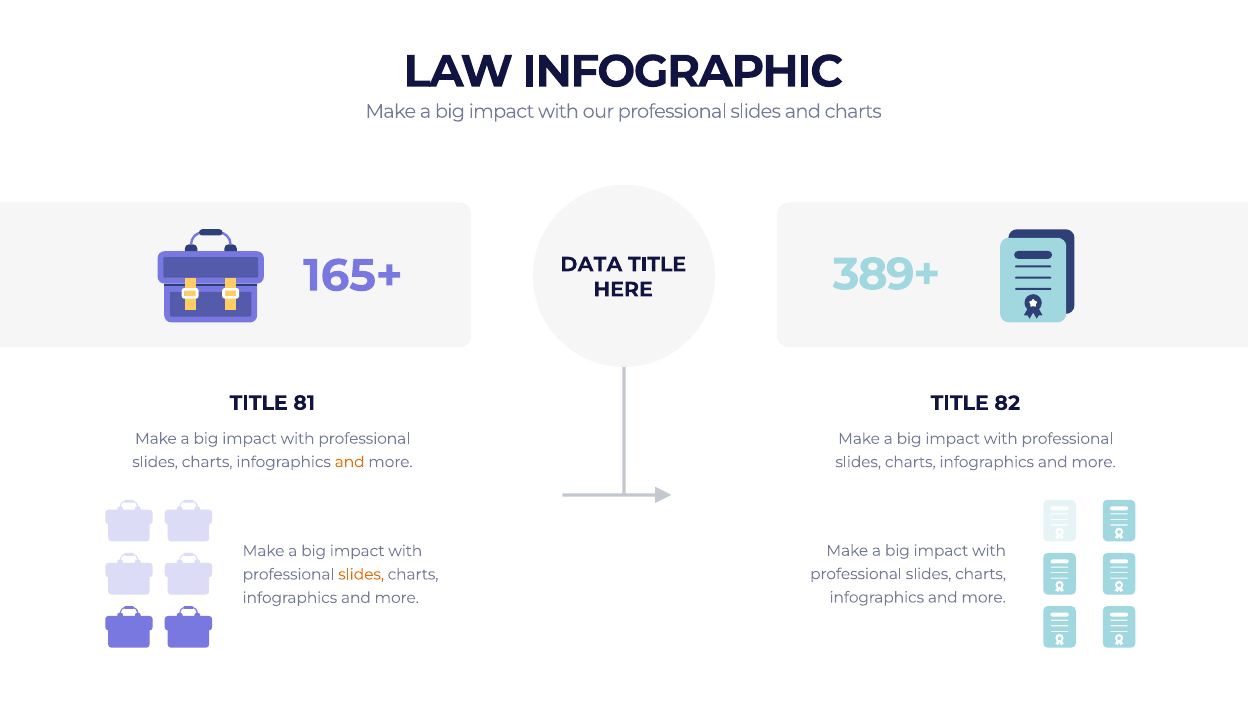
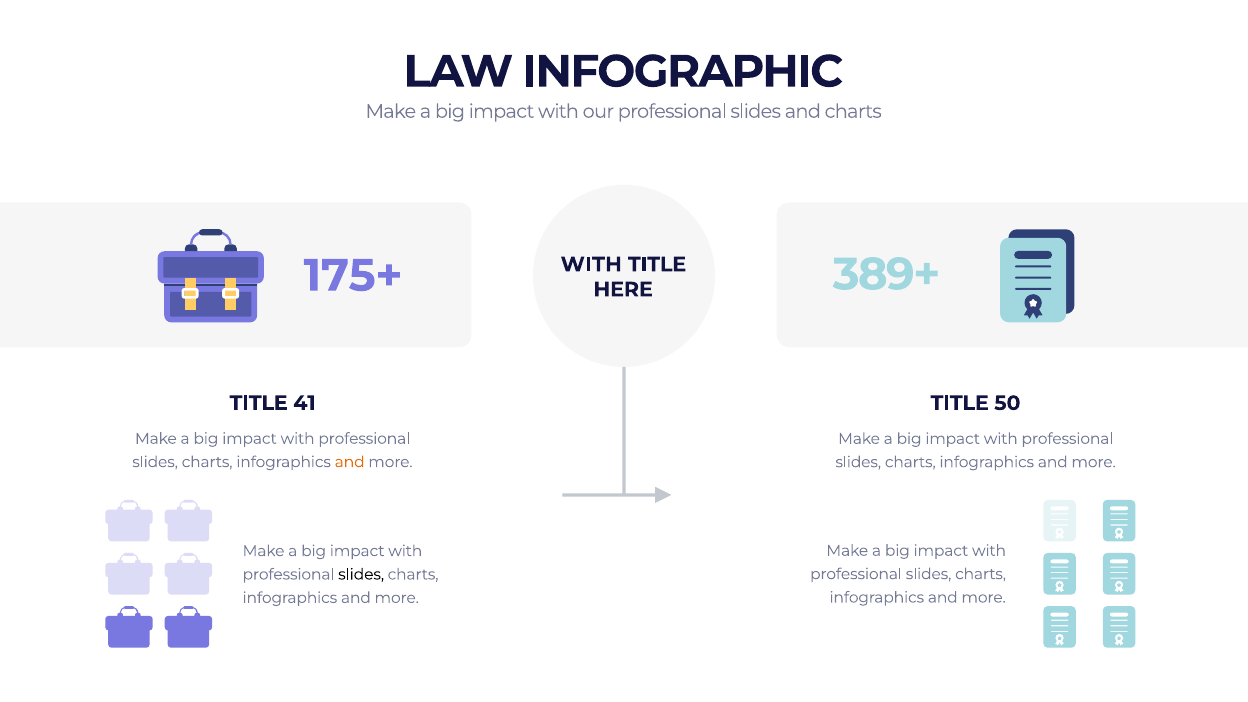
DATA at (591, 265): DATA -> WITH
165+: 165+ -> 175+
81: 81 -> 41
82: 82 -> 50
slides at (361, 575) colour: orange -> black
